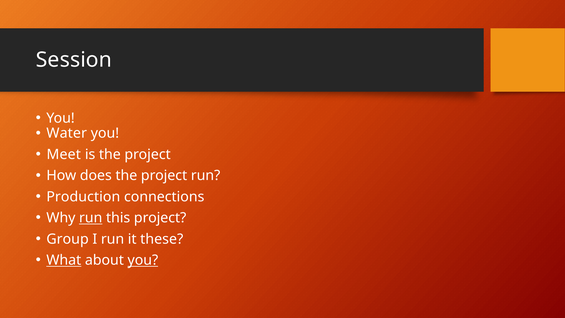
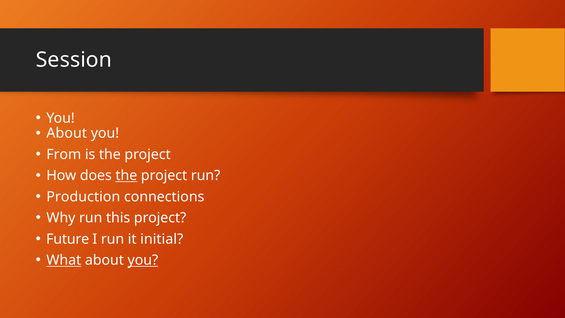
Water at (67, 133): Water -> About
Meet: Meet -> From
the at (126, 175) underline: none -> present
run at (91, 218) underline: present -> none
Group: Group -> Future
these: these -> initial
